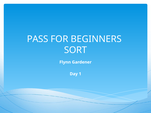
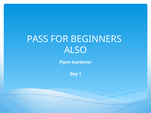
SORT: SORT -> ALSO
